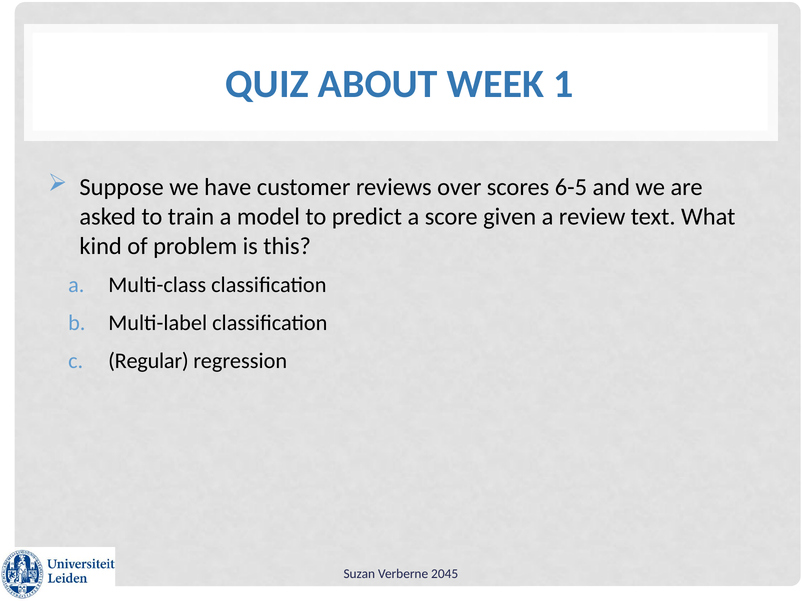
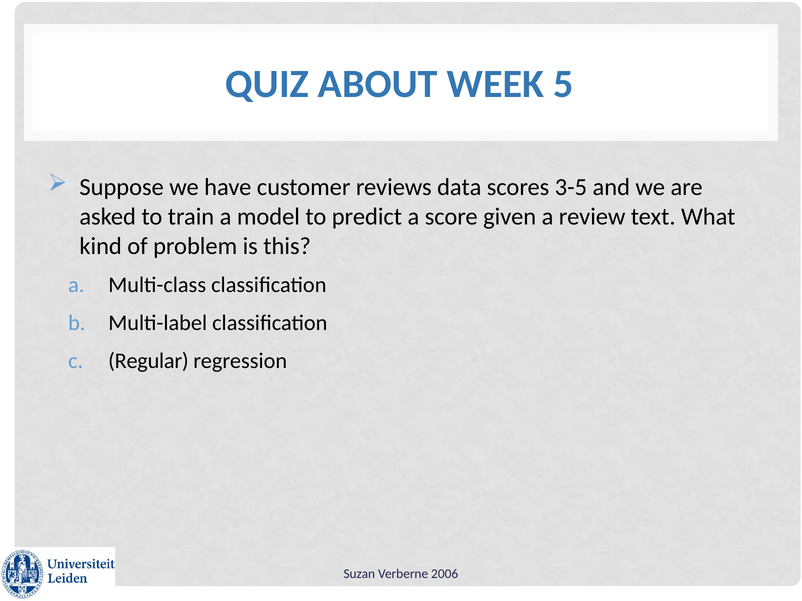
1: 1 -> 5
over: over -> data
6-5: 6-5 -> 3-5
2045: 2045 -> 2006
